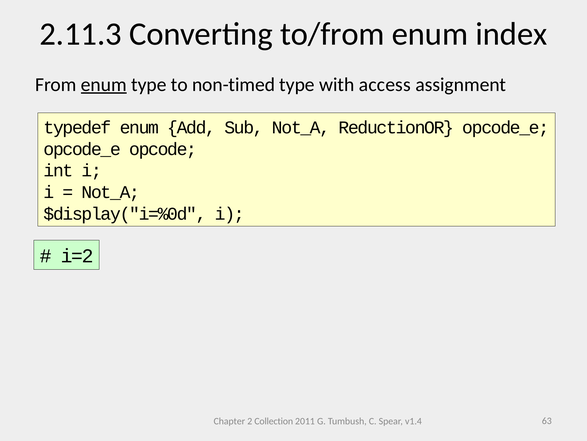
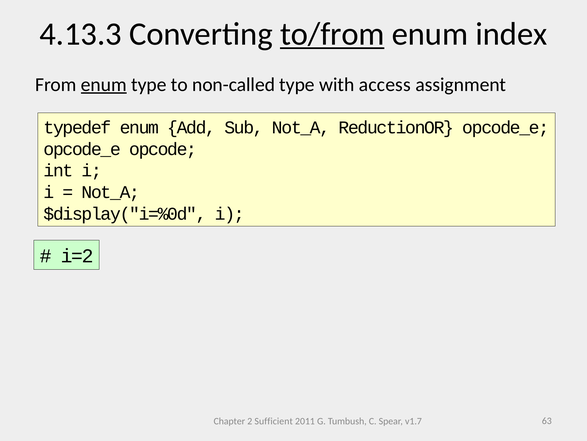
2.11.3: 2.11.3 -> 4.13.3
to/from underline: none -> present
non-timed: non-timed -> non-called
Collection: Collection -> Sufficient
v1.4: v1.4 -> v1.7
